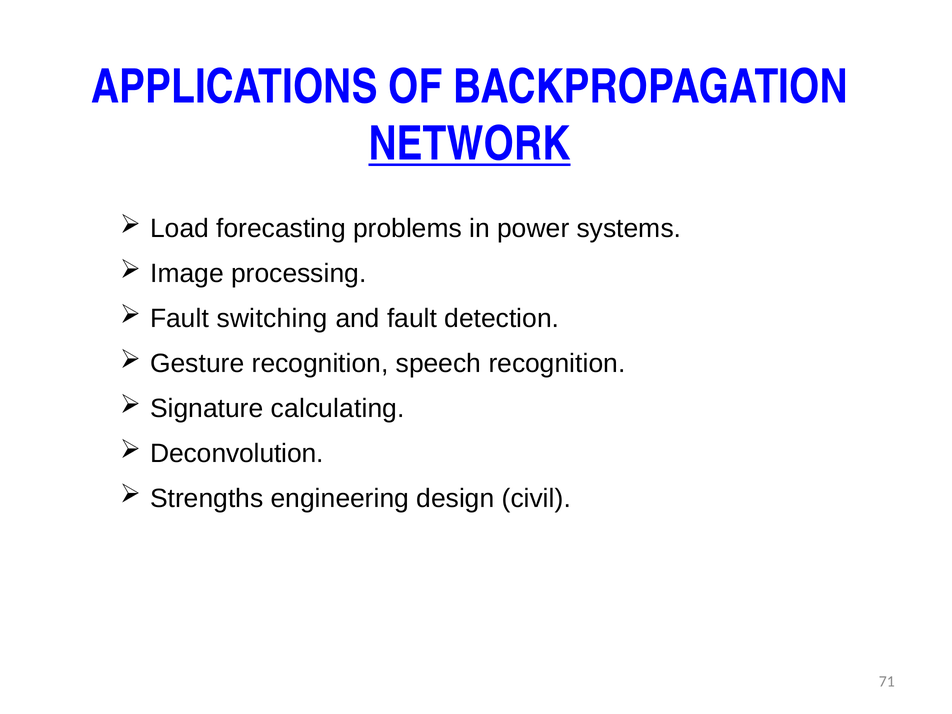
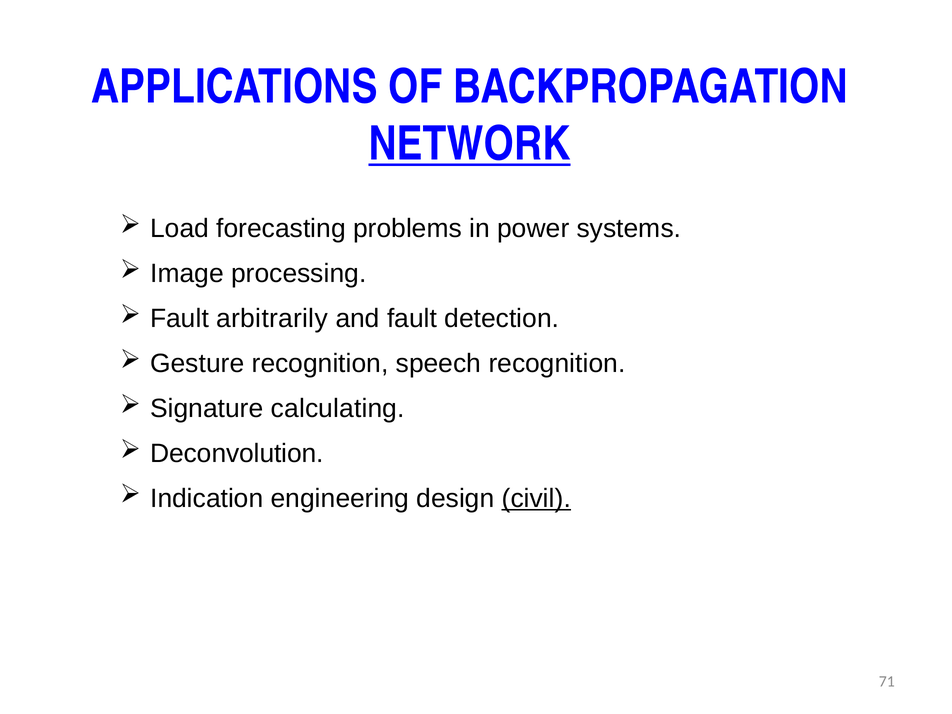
switching: switching -> arbitrarily
Strengths: Strengths -> Indication
civil underline: none -> present
